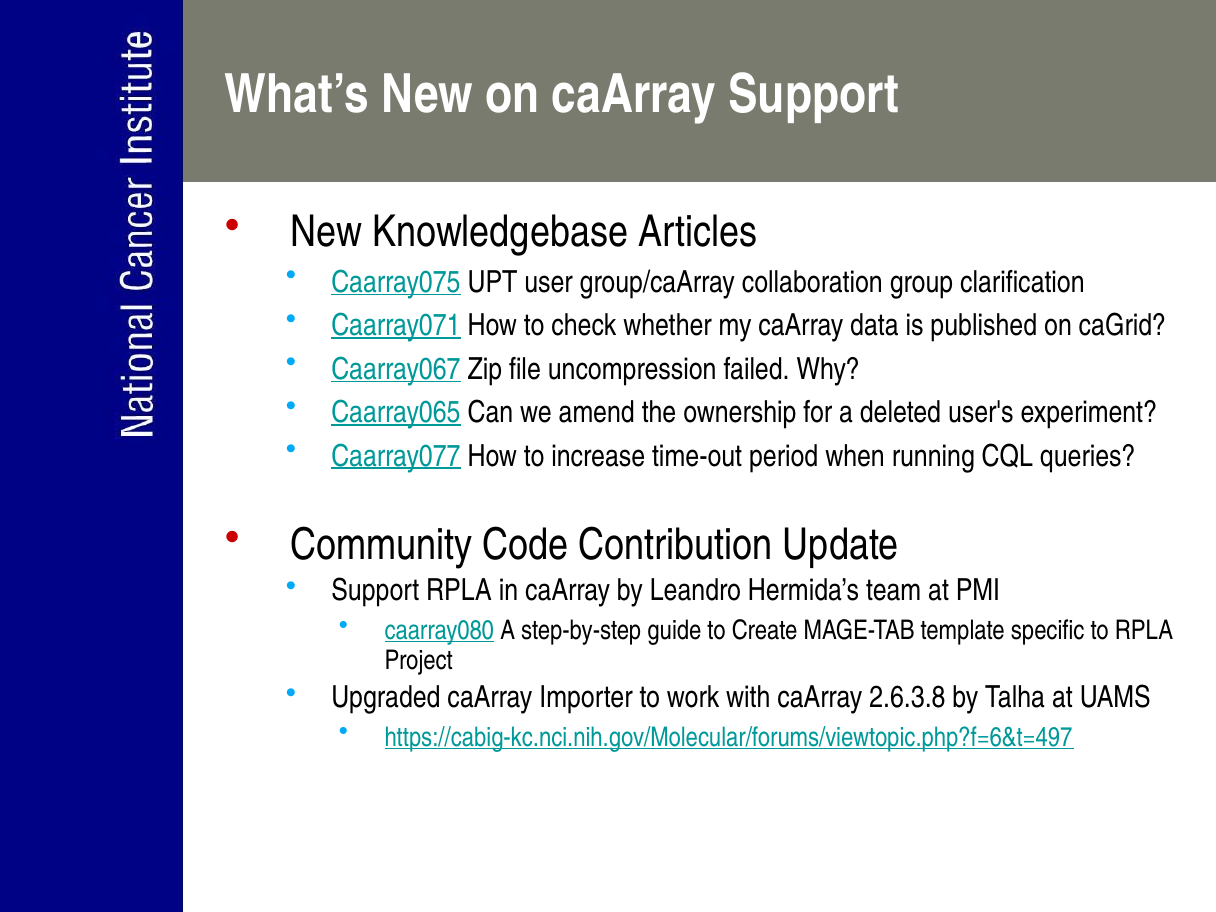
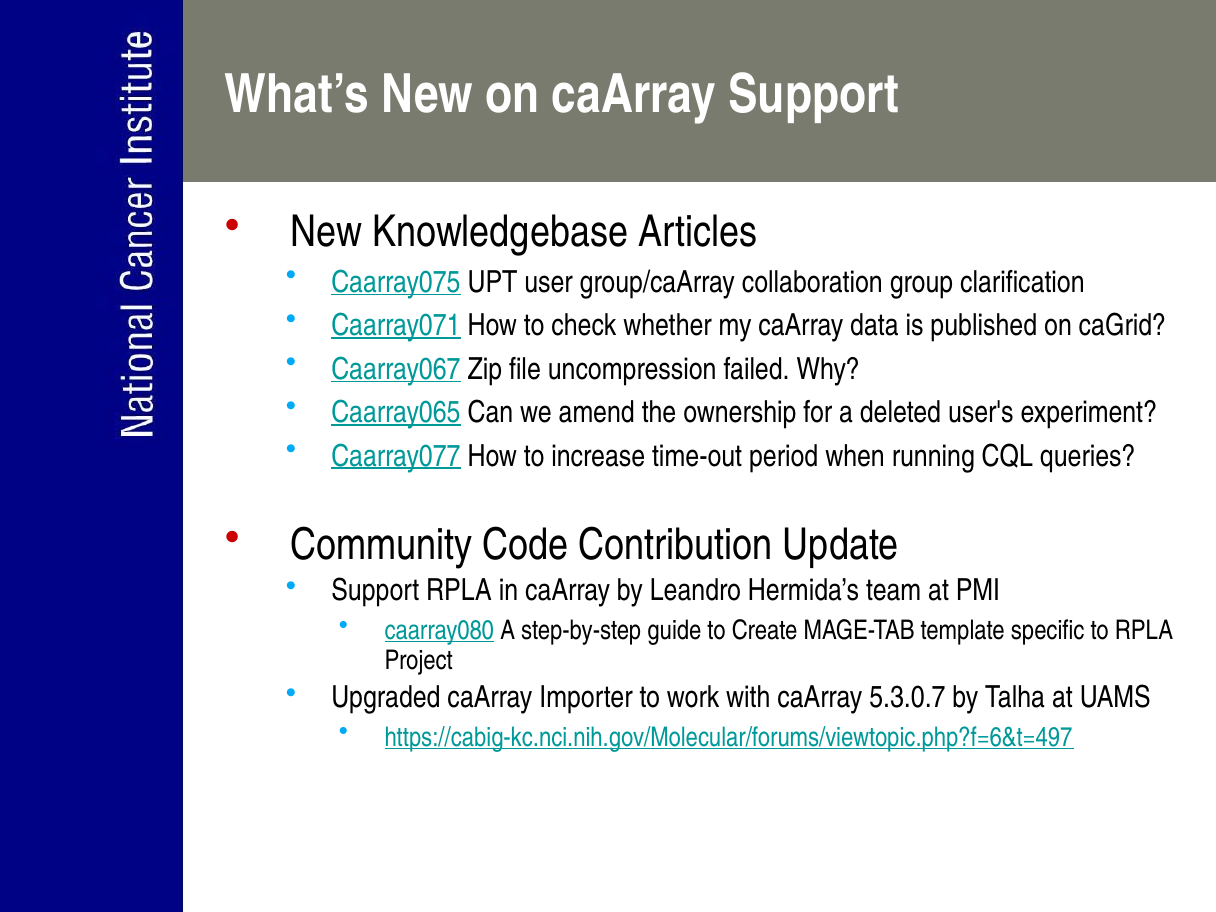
2.6.3.8: 2.6.3.8 -> 5.3.0.7
